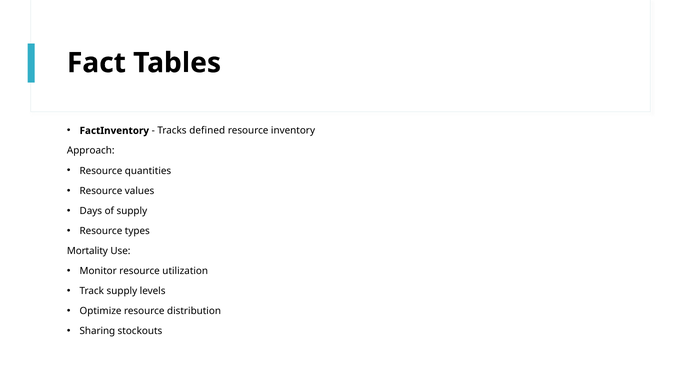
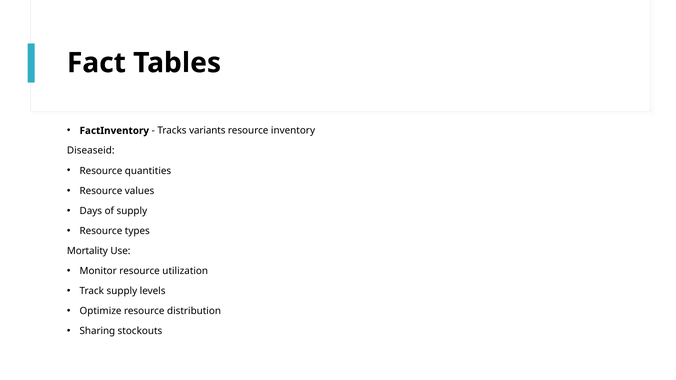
defined: defined -> variants
Approach: Approach -> Diseaseid
